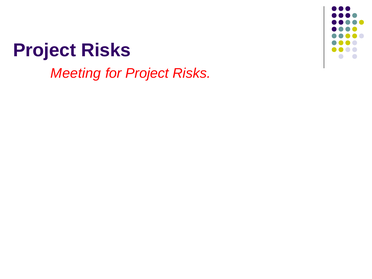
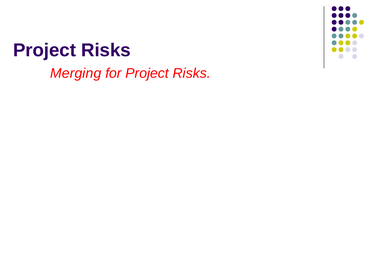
Meeting: Meeting -> Merging
